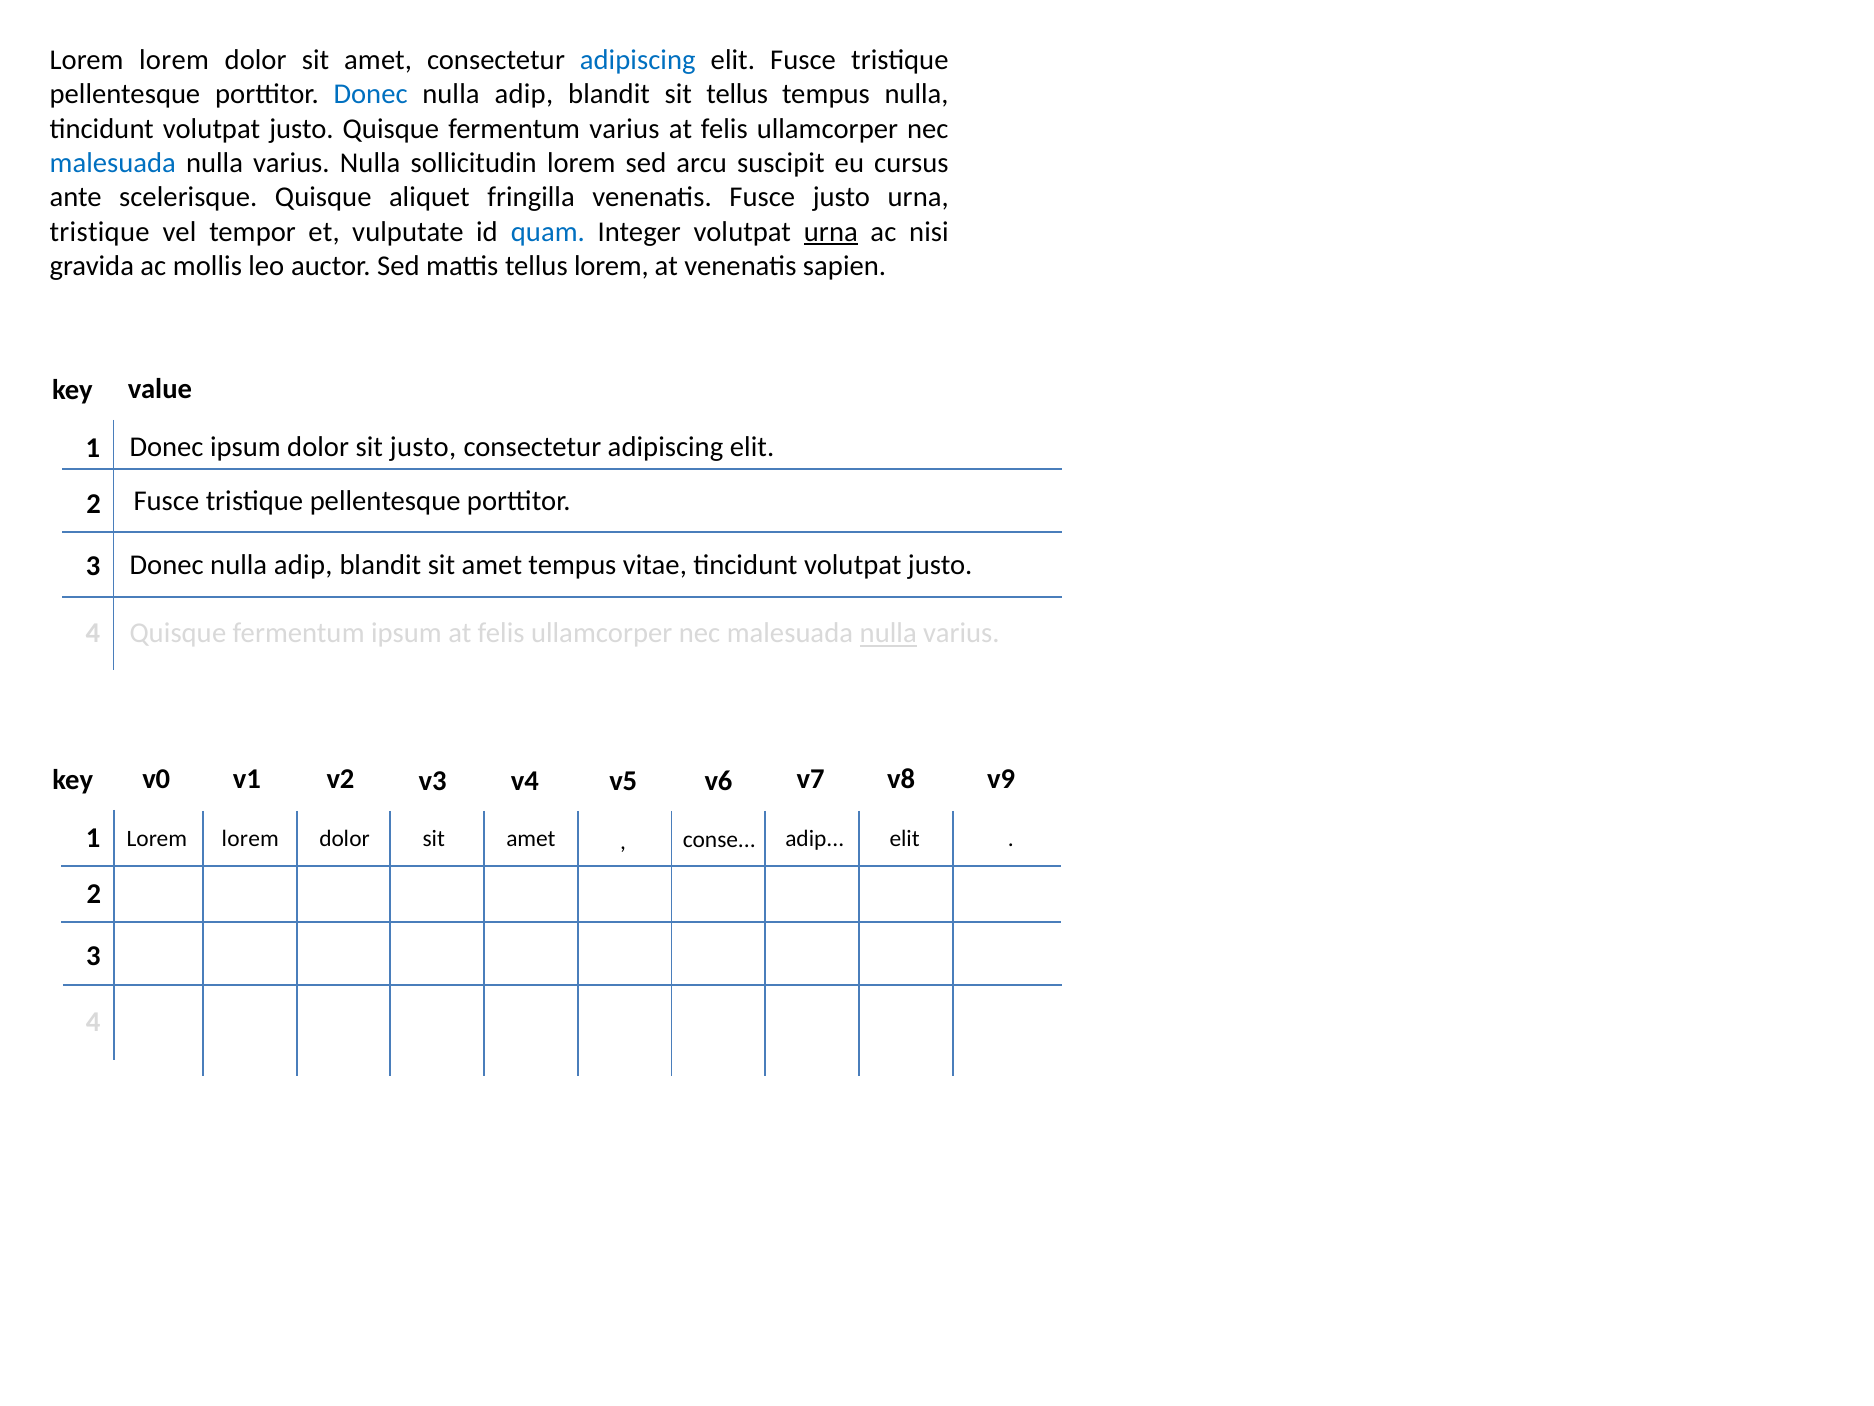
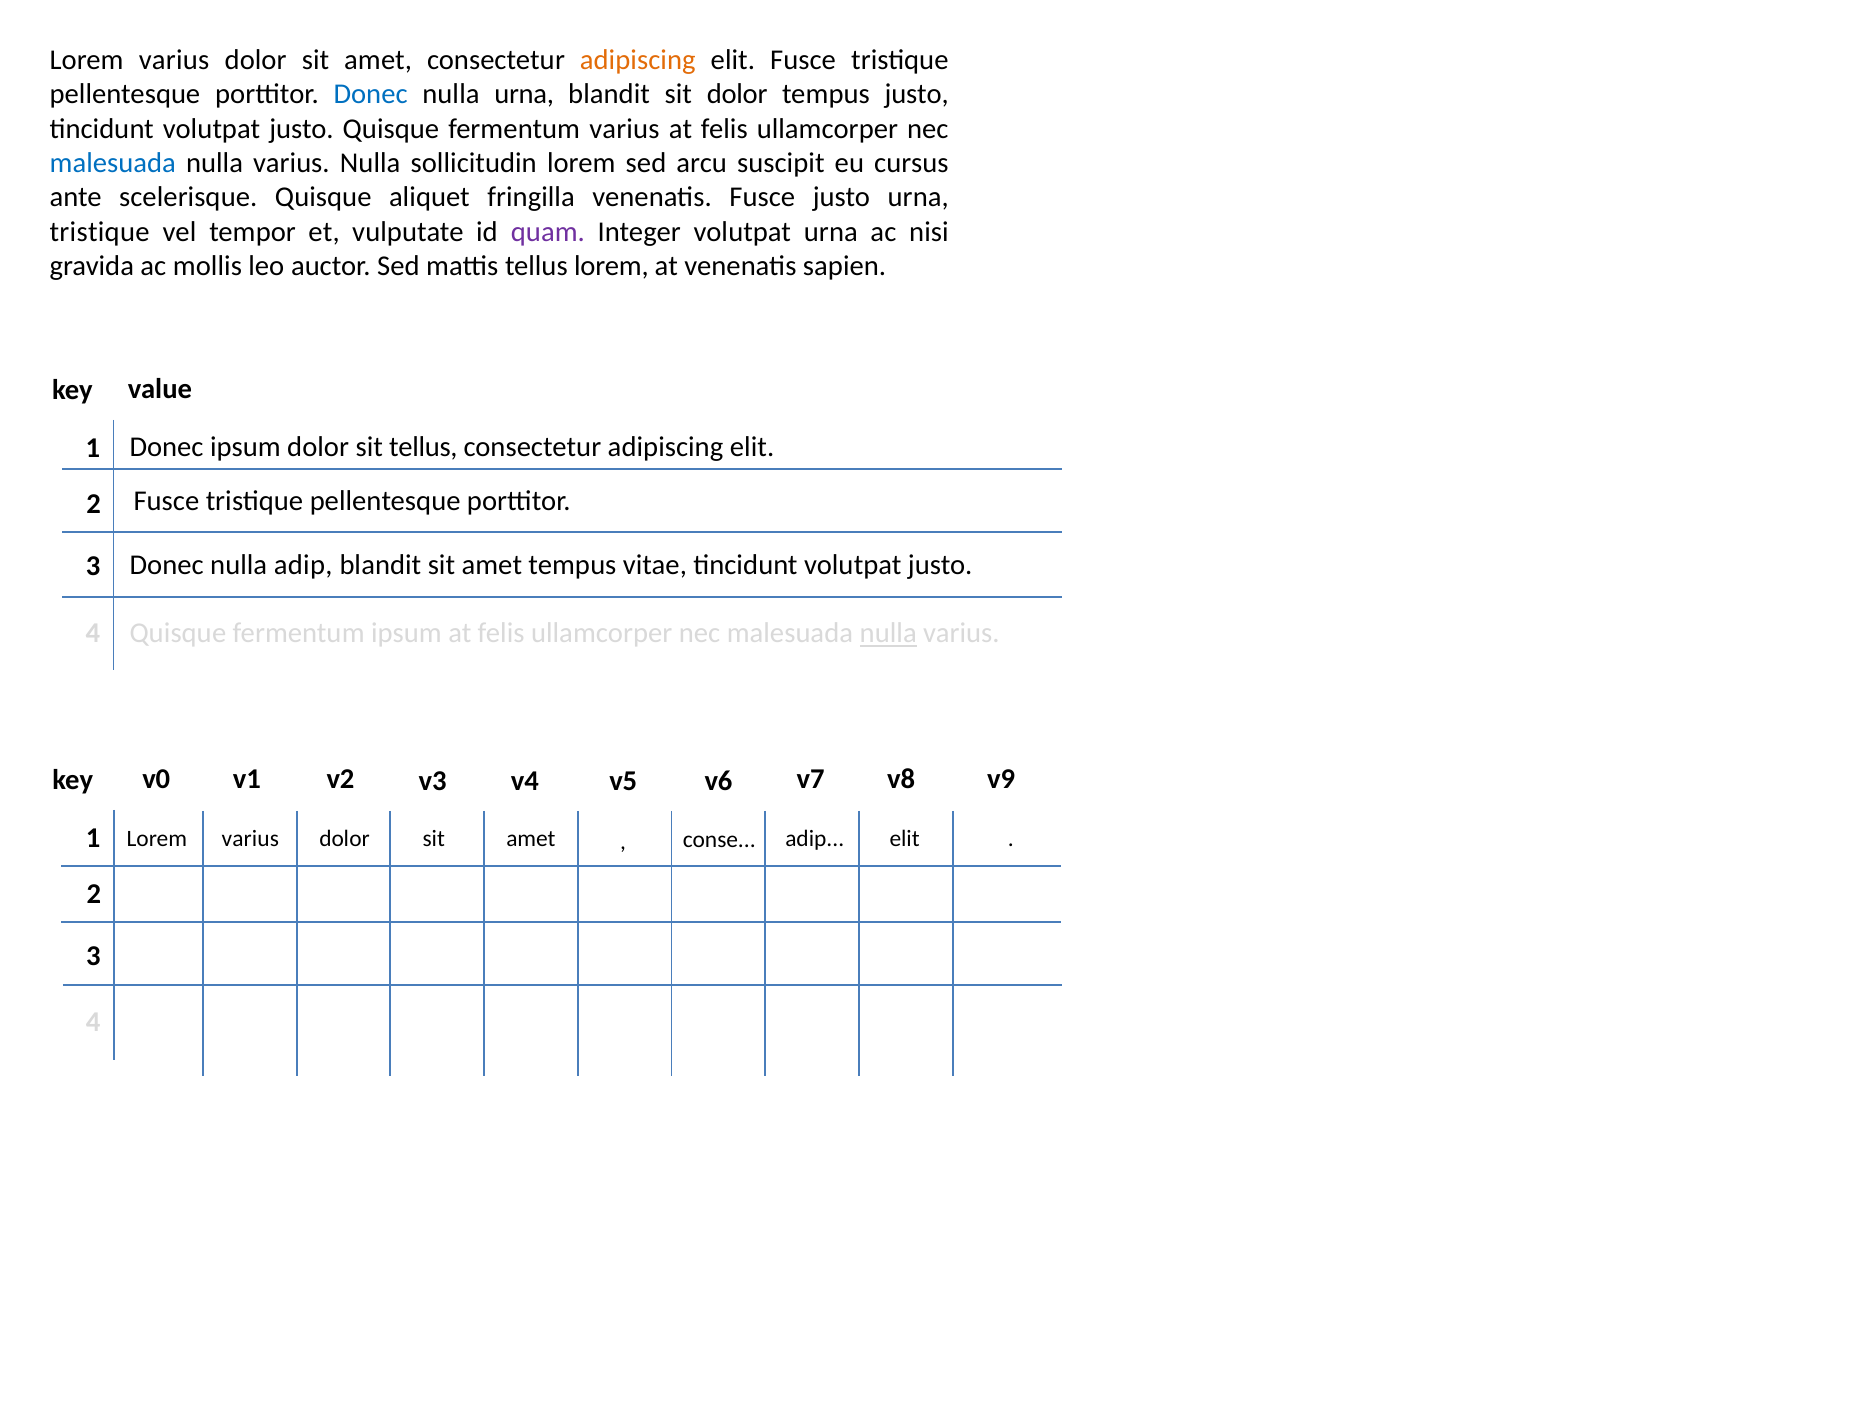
lorem at (174, 60): lorem -> varius
adipiscing at (638, 60) colour: blue -> orange
adip at (524, 94): adip -> urna
sit tellus: tellus -> dolor
tempus nulla: nulla -> justo
quam colour: blue -> purple
urna at (831, 232) underline: present -> none
sit justo: justo -> tellus
lorem at (250, 838): lorem -> varius
